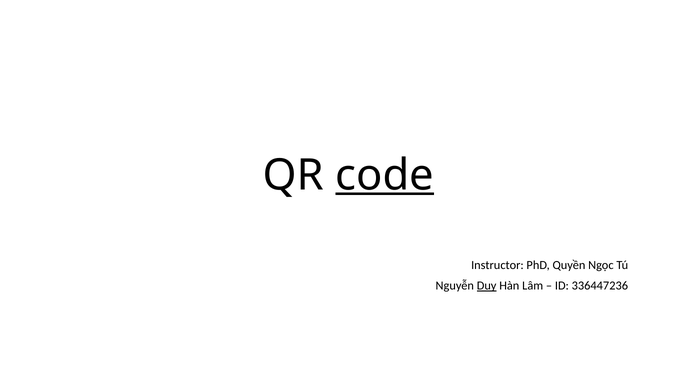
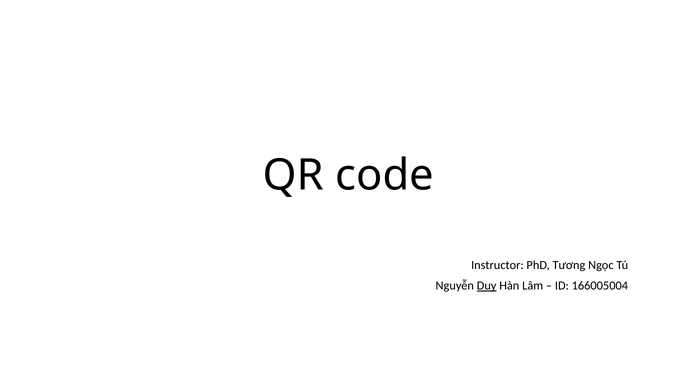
code underline: present -> none
Quyền: Quyền -> Tương
336447236: 336447236 -> 166005004
